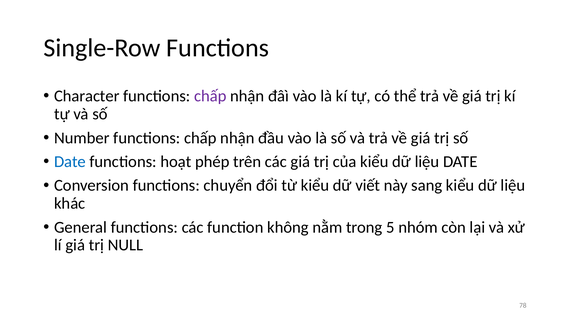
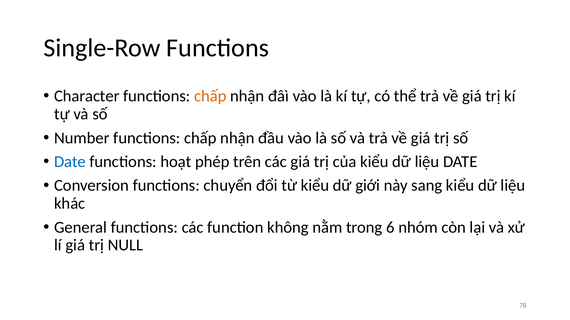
chấp at (210, 96) colour: purple -> orange
viết: viết -> giới
5: 5 -> 6
